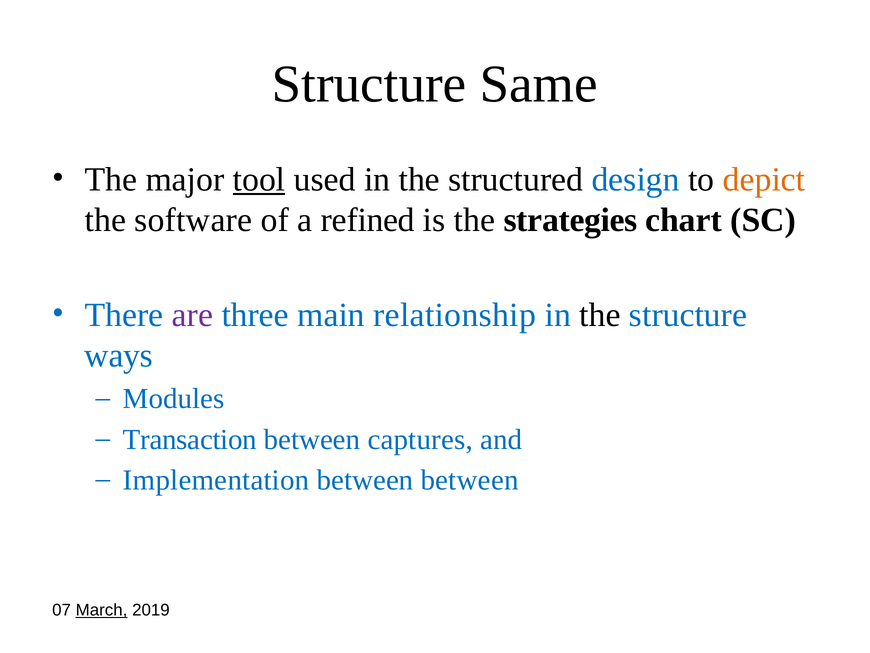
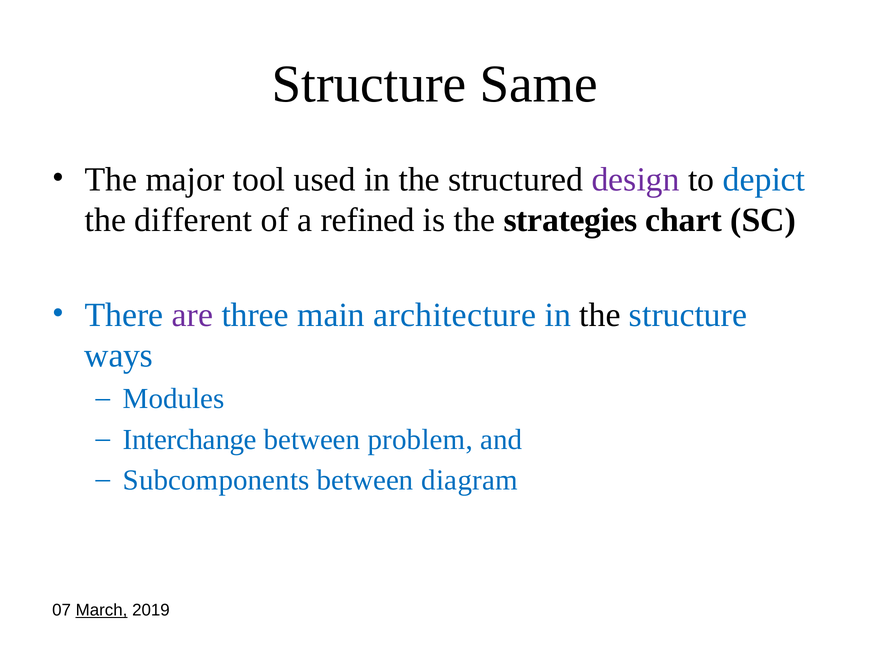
tool underline: present -> none
design colour: blue -> purple
depict colour: orange -> blue
software: software -> different
relationship: relationship -> architecture
Transaction: Transaction -> Interchange
captures: captures -> problem
Implementation: Implementation -> Subcomponents
between between: between -> diagram
